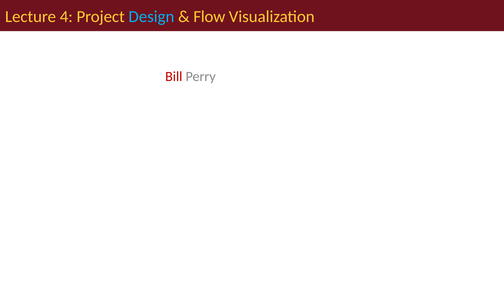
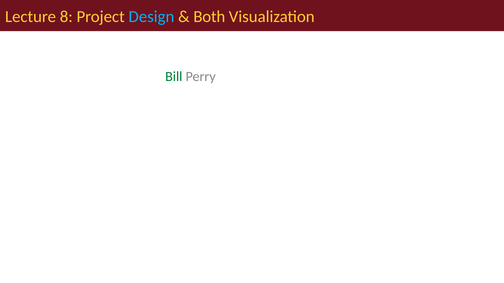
4: 4 -> 8
Flow: Flow -> Both
Bill colour: red -> green
